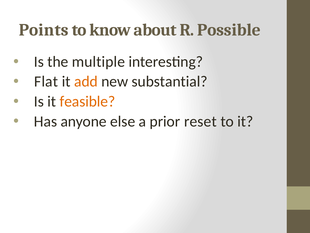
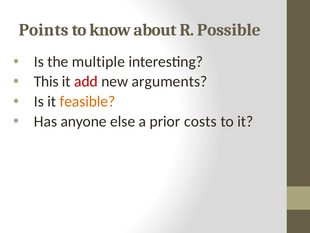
Flat: Flat -> This
add colour: orange -> red
substantial: substantial -> arguments
reset: reset -> costs
